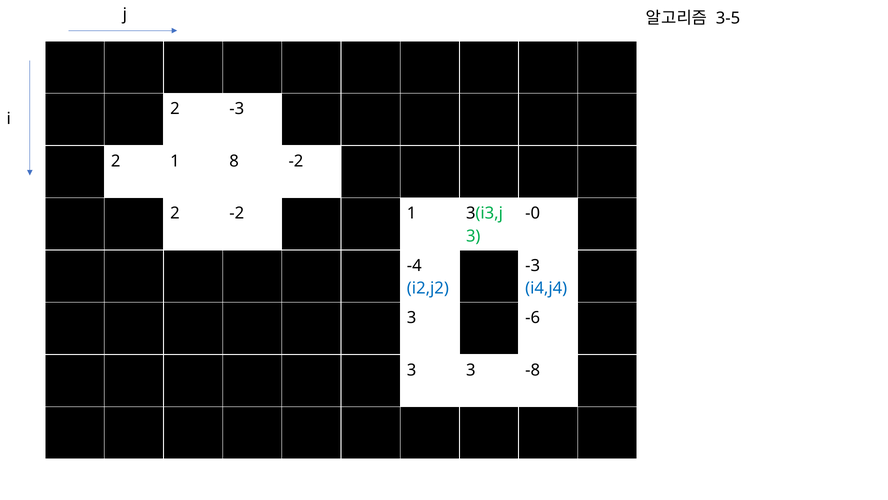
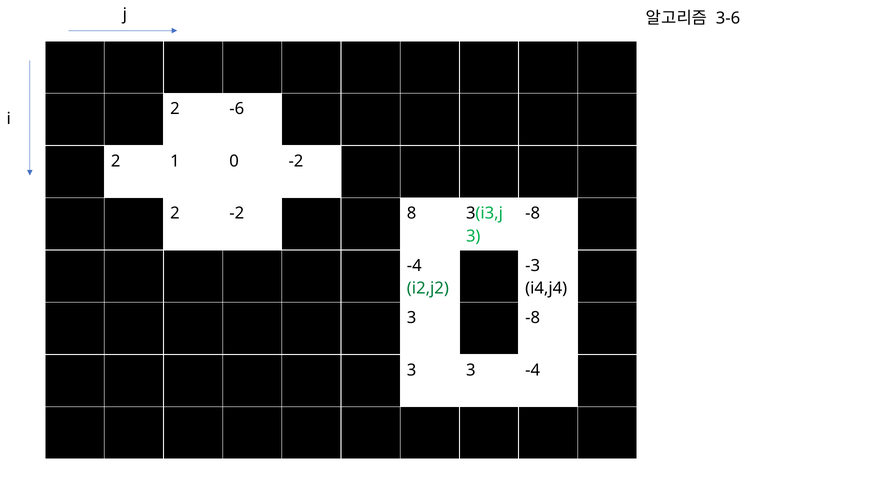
3-5: 3-5 -> 3-6
2 -3: -3 -> -6
8: 8 -> 0
-2 1: 1 -> 8
-0 at (533, 213): -0 -> -8
i2,j2 colour: blue -> green
i4,j4 colour: blue -> black
-6 at (533, 318): -6 -> -8
3 -8: -8 -> -4
